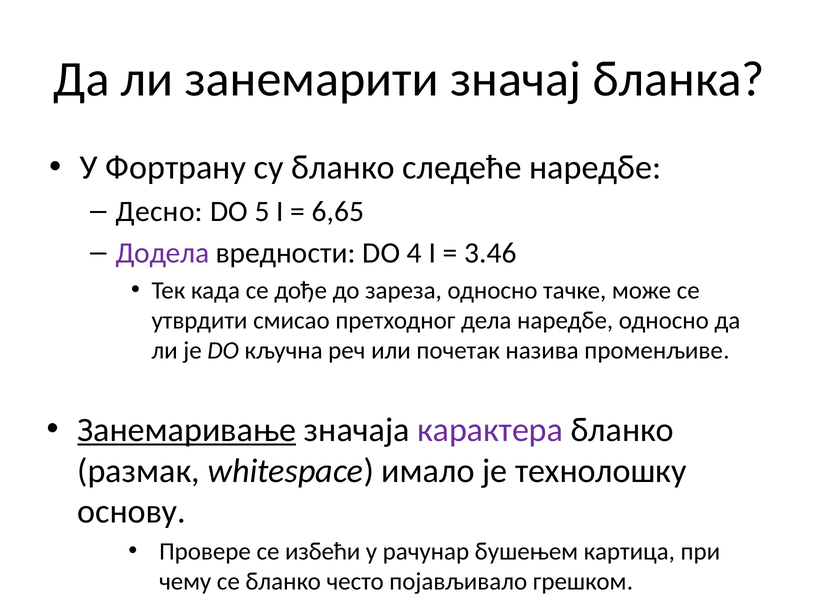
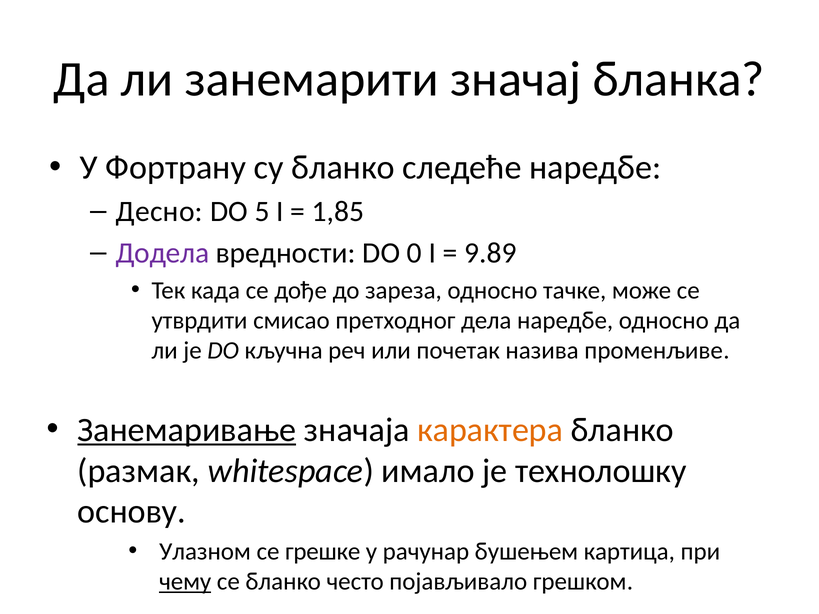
6,65: 6,65 -> 1,85
4: 4 -> 0
3.46: 3.46 -> 9.89
карактера colour: purple -> orange
Провере: Провере -> Улазном
избећи: избећи -> грешке
чему underline: none -> present
